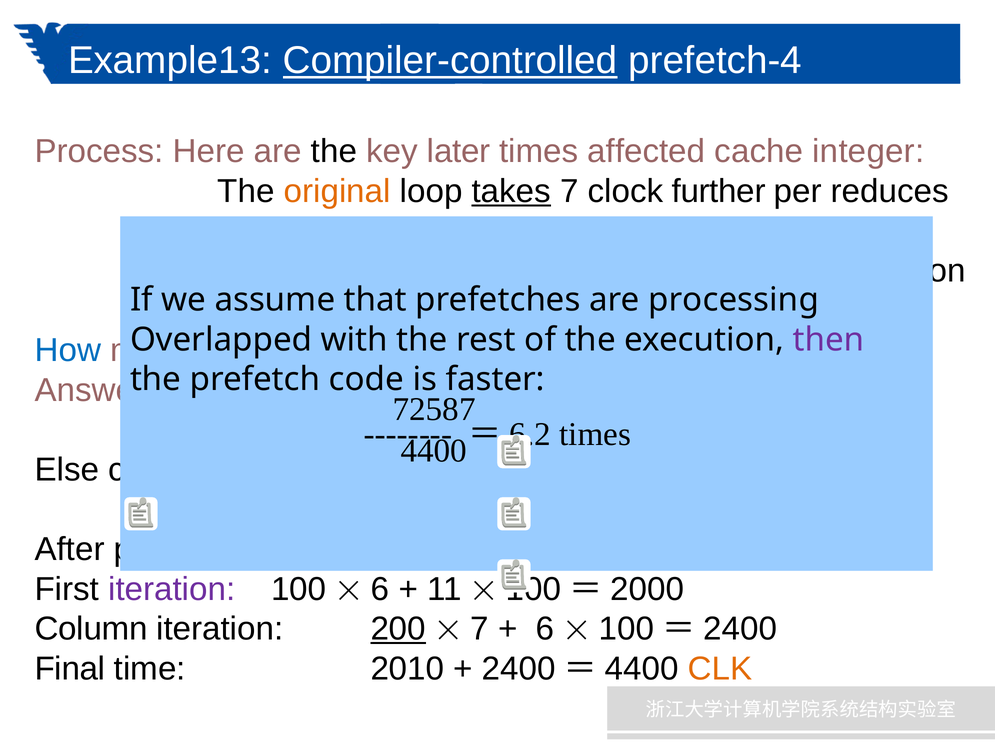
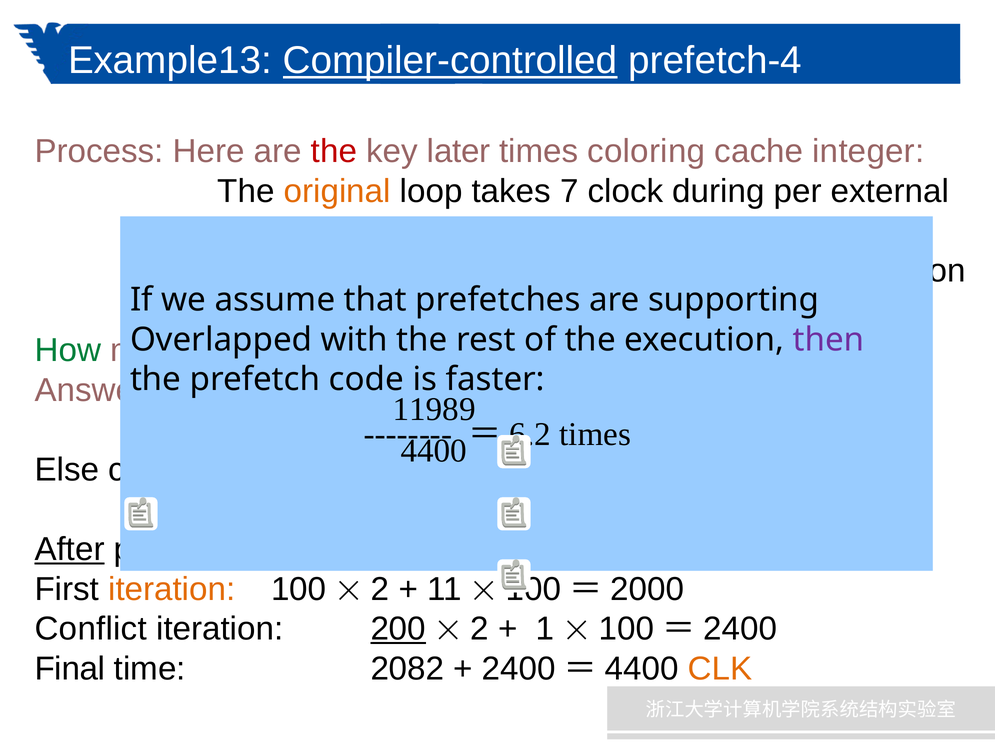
the at (334, 152) colour: black -> red
affected: affected -> coloring
takes at (511, 191) underline: present -> none
further: further -> during
reduces: reduces -> external
processing: processing -> supporting
How colour: blue -> green
72587: 72587 -> 11989
After underline: none -> present
iteration at (172, 589) colour: purple -> orange
6 at (380, 589): 6 -> 2
Column: Column -> Conflict
7 at (480, 629): 7 -> 2
6 at (545, 629): 6 -> 1
2010: 2010 -> 2082
